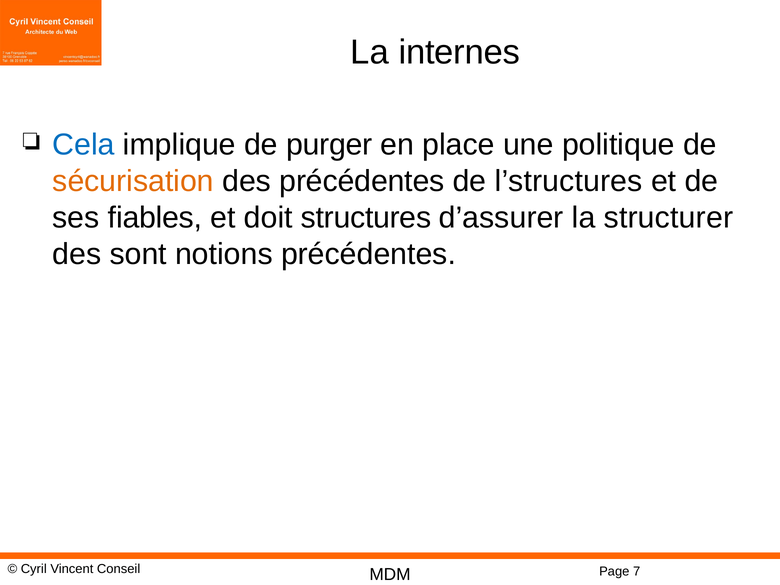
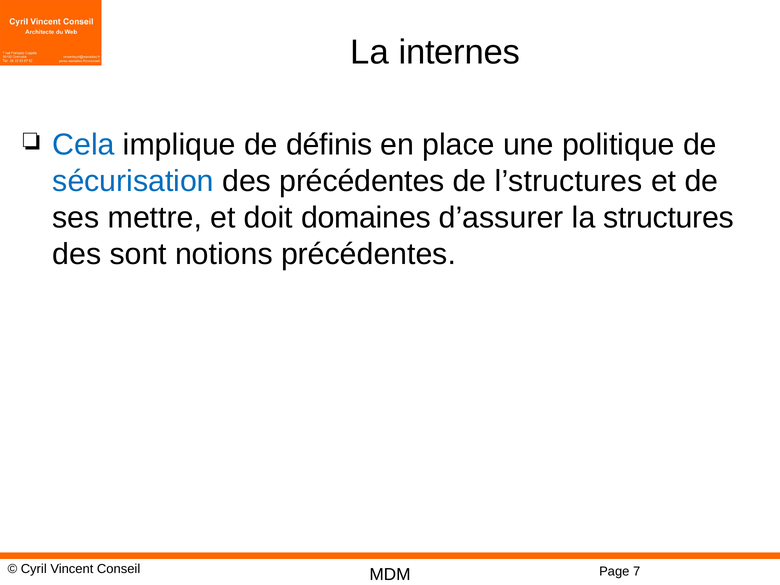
purger: purger -> définis
sécurisation colour: orange -> blue
fiables: fiables -> mettre
structures: structures -> domaines
structurer: structurer -> structures
